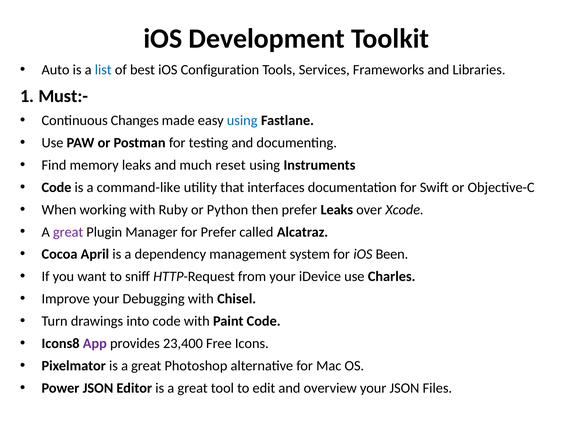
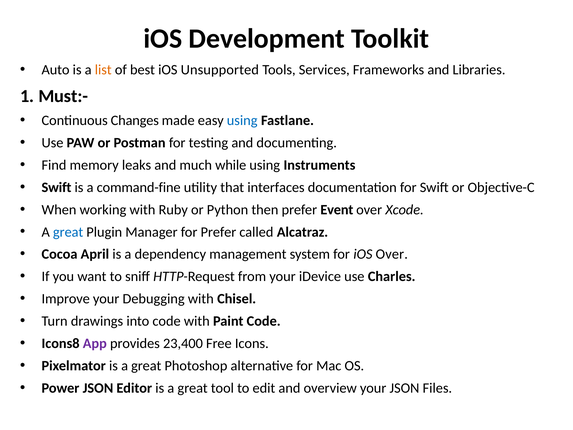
list colour: blue -> orange
Configuration: Configuration -> Unsupported
reset: reset -> while
Code at (56, 187): Code -> Swift
command-like: command-like -> command-fine
prefer Leaks: Leaks -> Event
great at (68, 232) colour: purple -> blue
iOS Been: Been -> Over
